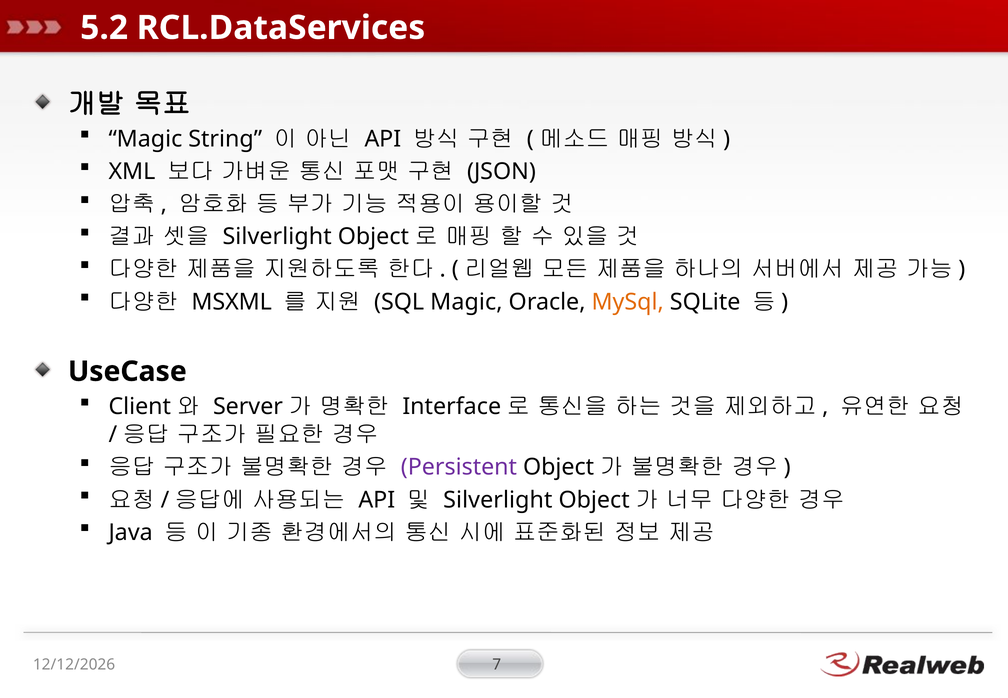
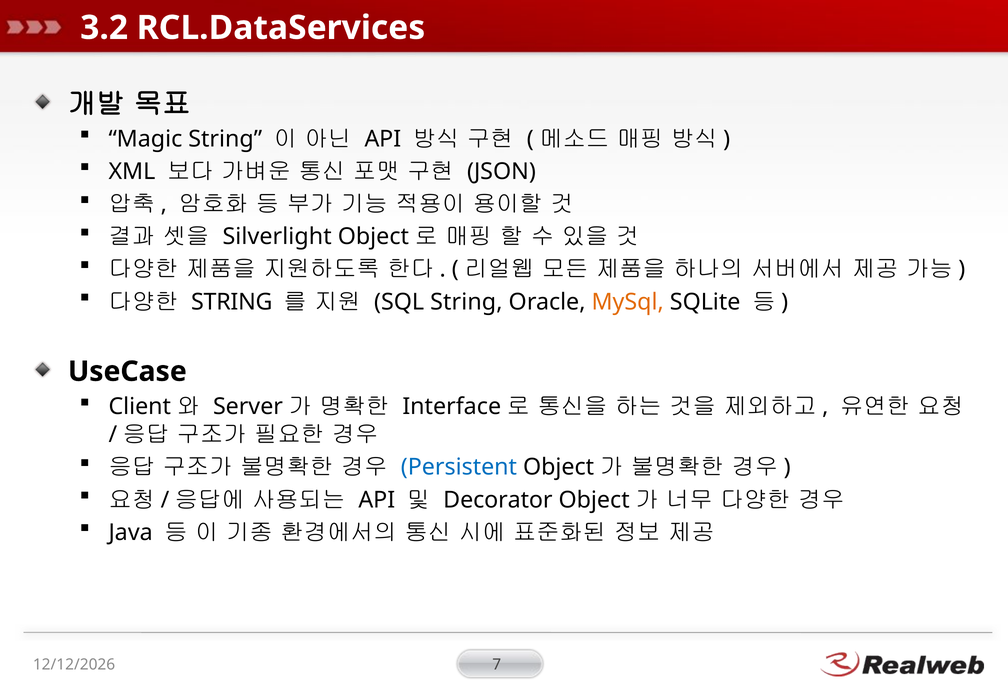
5.2: 5.2 -> 3.2
MSXML at (232, 302): MSXML -> STRING
SQL Magic: Magic -> String
Persistent colour: purple -> blue
Silverlight at (498, 500): Silverlight -> Decorator
